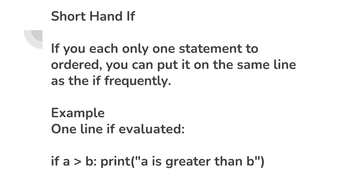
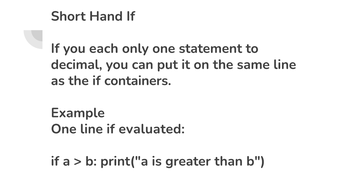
ordered: ordered -> decimal
frequently: frequently -> containers
